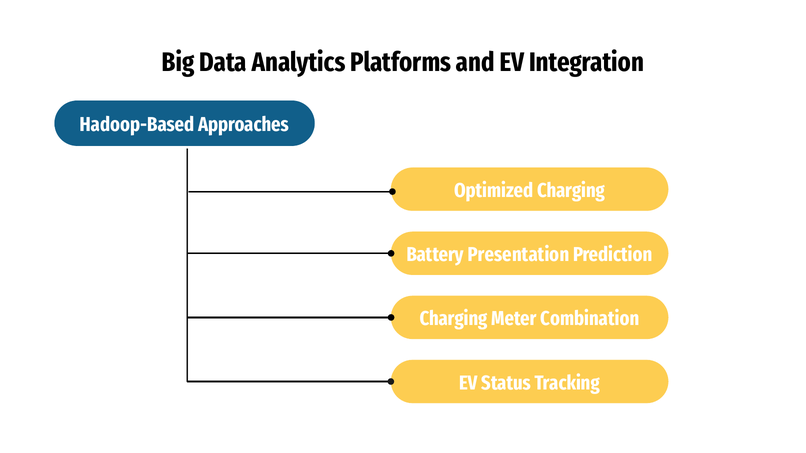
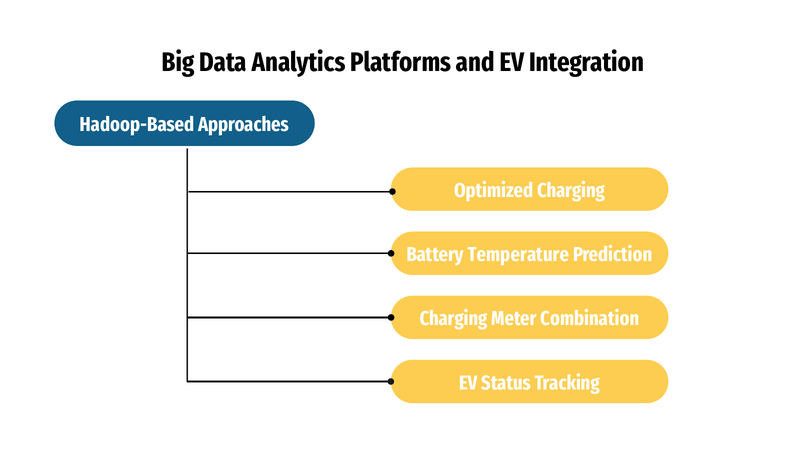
Presentation: Presentation -> Temperature
